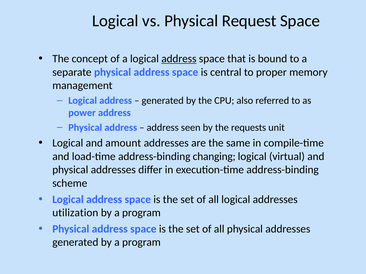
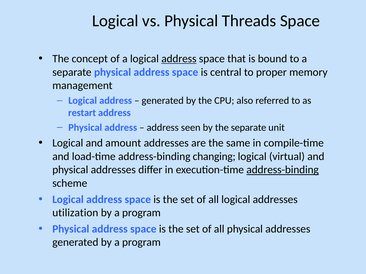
Request: Request -> Threads
power: power -> restart
the requests: requests -> separate
address-binding at (283, 170) underline: none -> present
